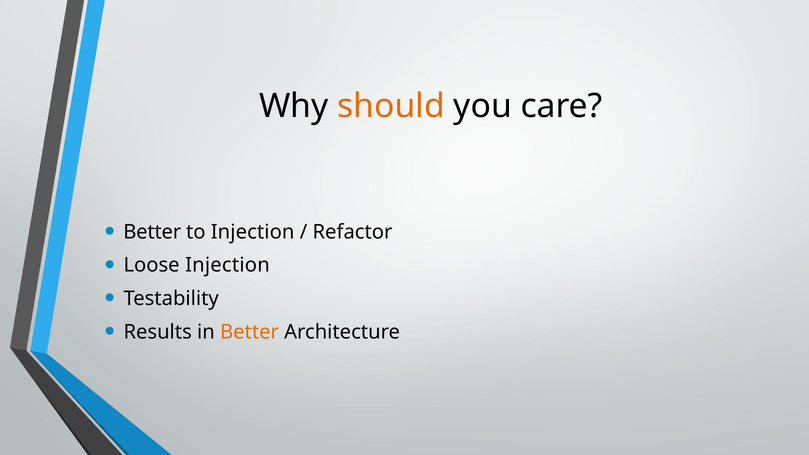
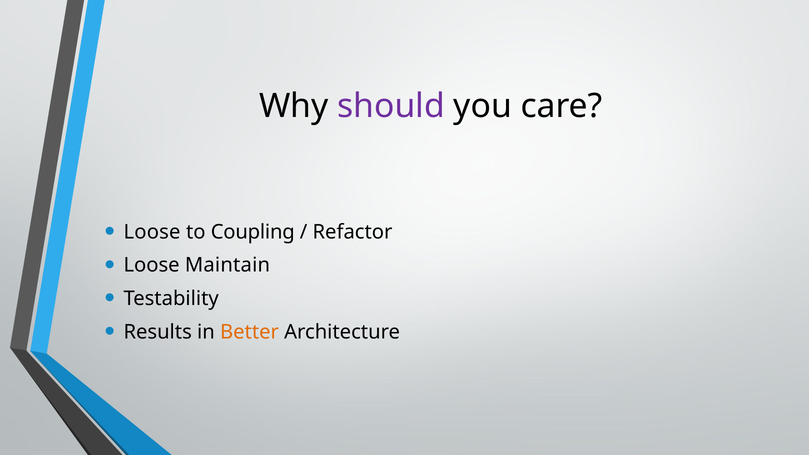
should colour: orange -> purple
Better at (152, 232): Better -> Loose
to Injection: Injection -> Coupling
Loose Injection: Injection -> Maintain
